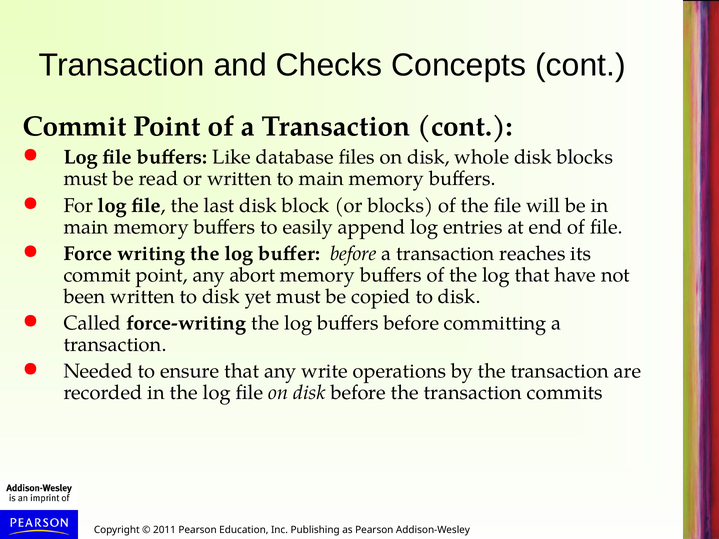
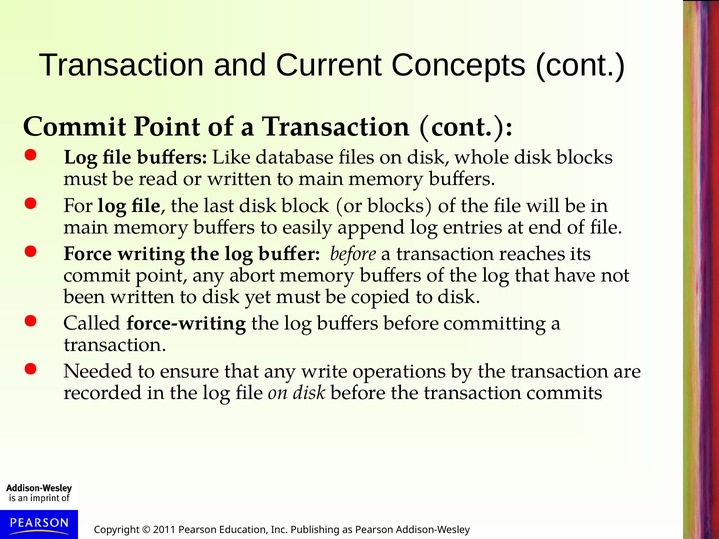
Checks: Checks -> Current
